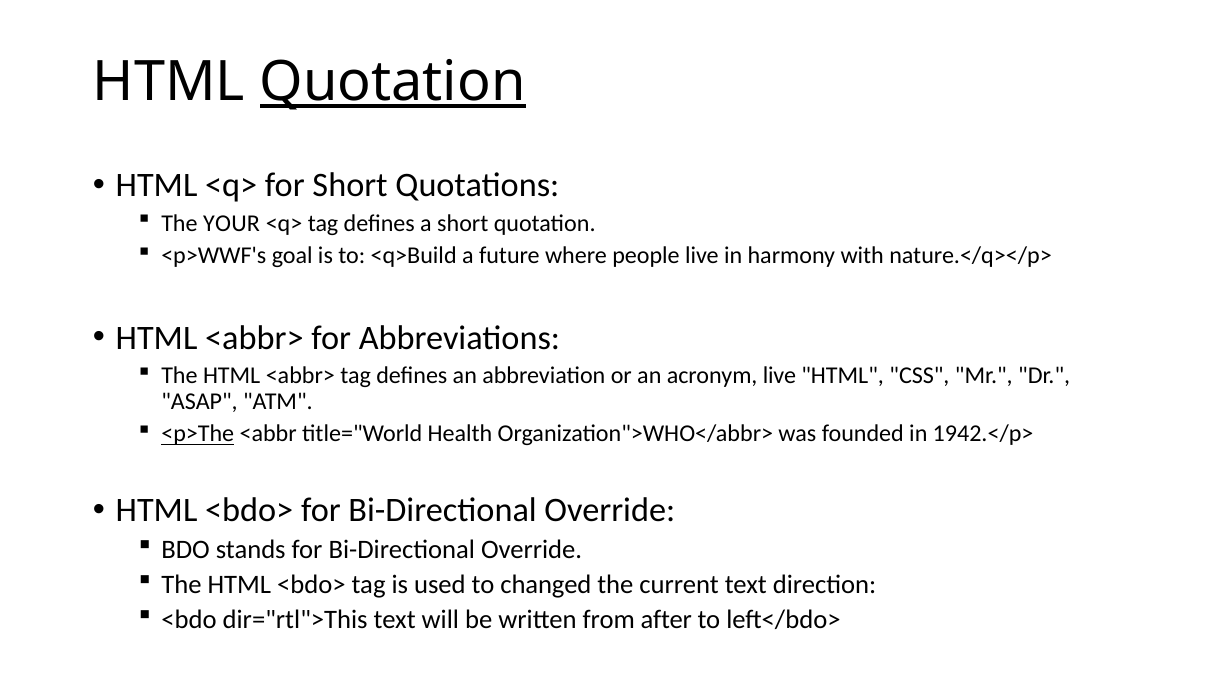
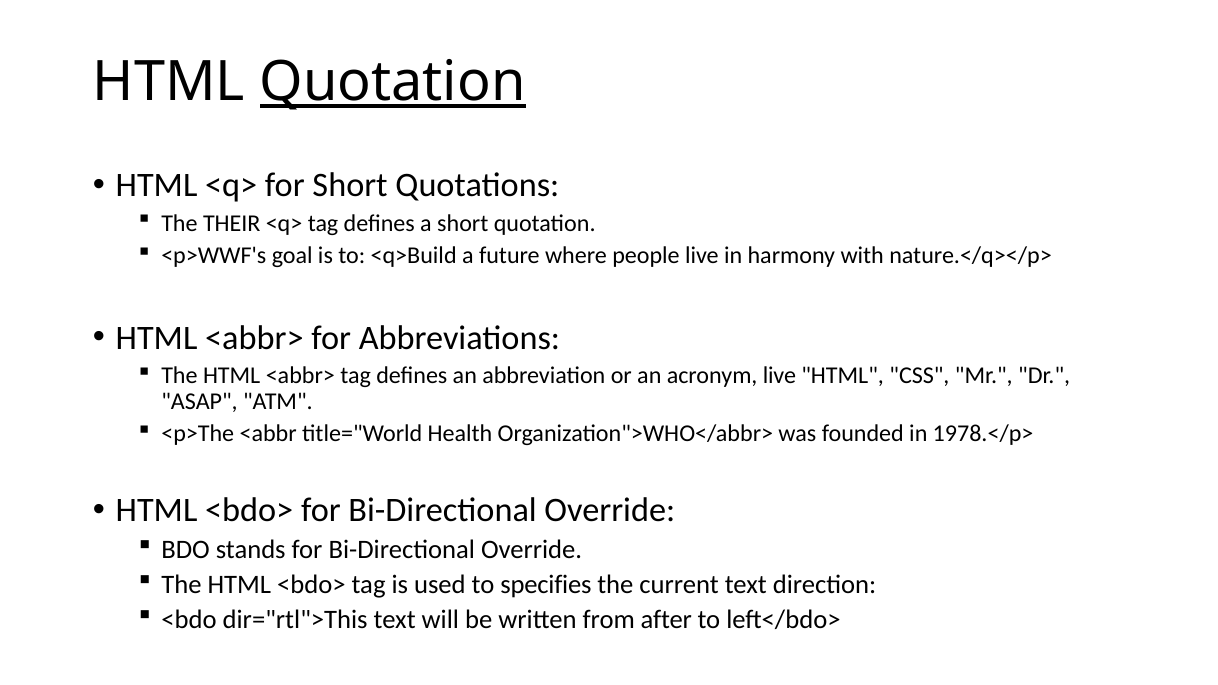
YOUR: YOUR -> THEIR
<p>The underline: present -> none
1942.</p>: 1942.</p> -> 1978.</p>
changed: changed -> specifies
